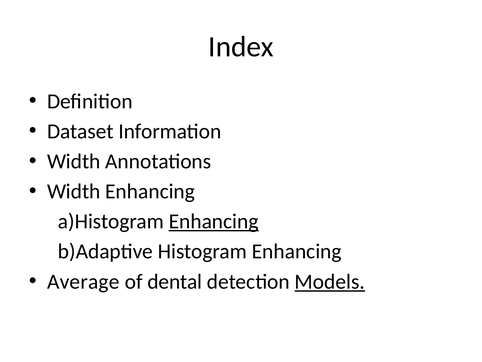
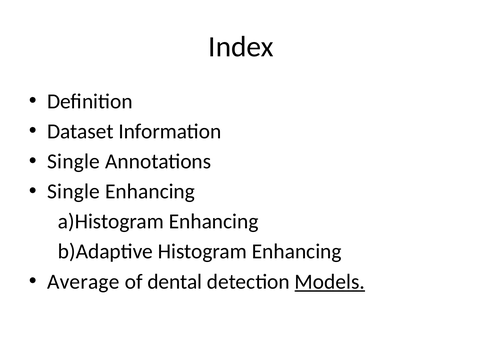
Width at (74, 161): Width -> Single
Width at (74, 191): Width -> Single
Enhancing at (214, 221) underline: present -> none
